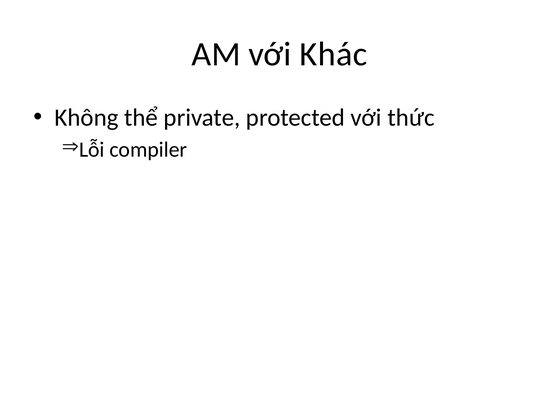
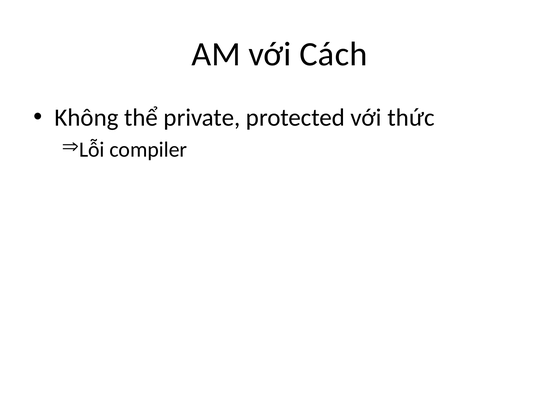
Khác: Khác -> Cách
